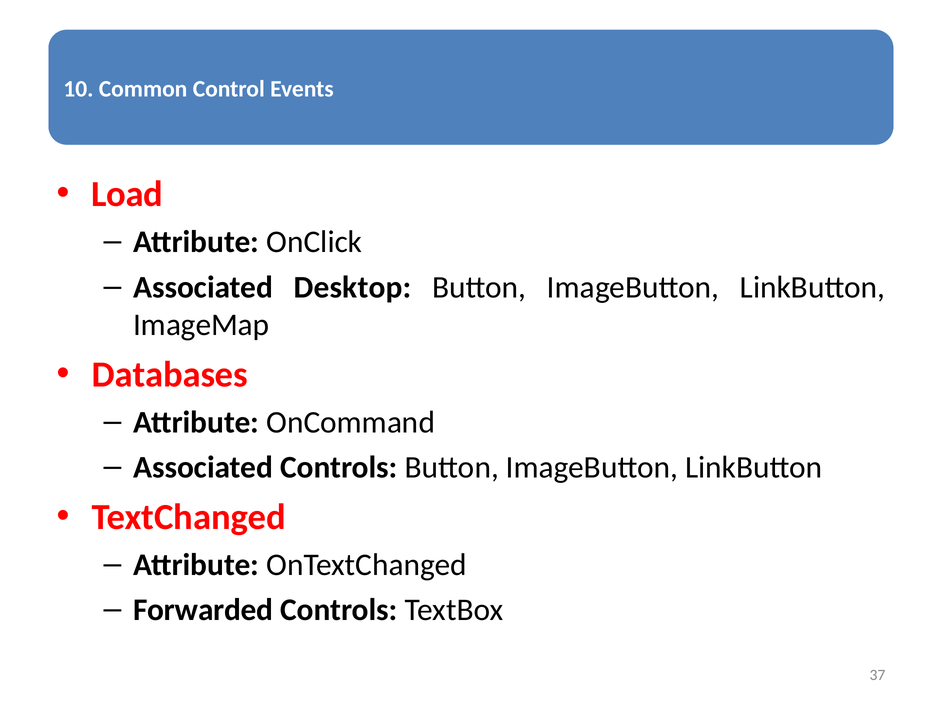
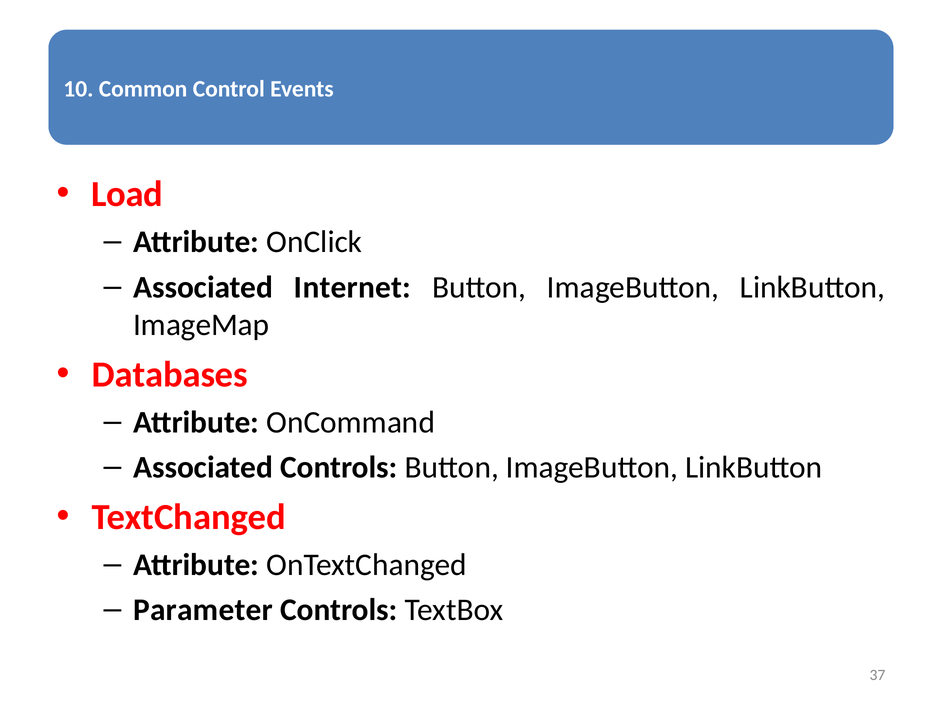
Desktop: Desktop -> Internet
Forwarded: Forwarded -> Parameter
